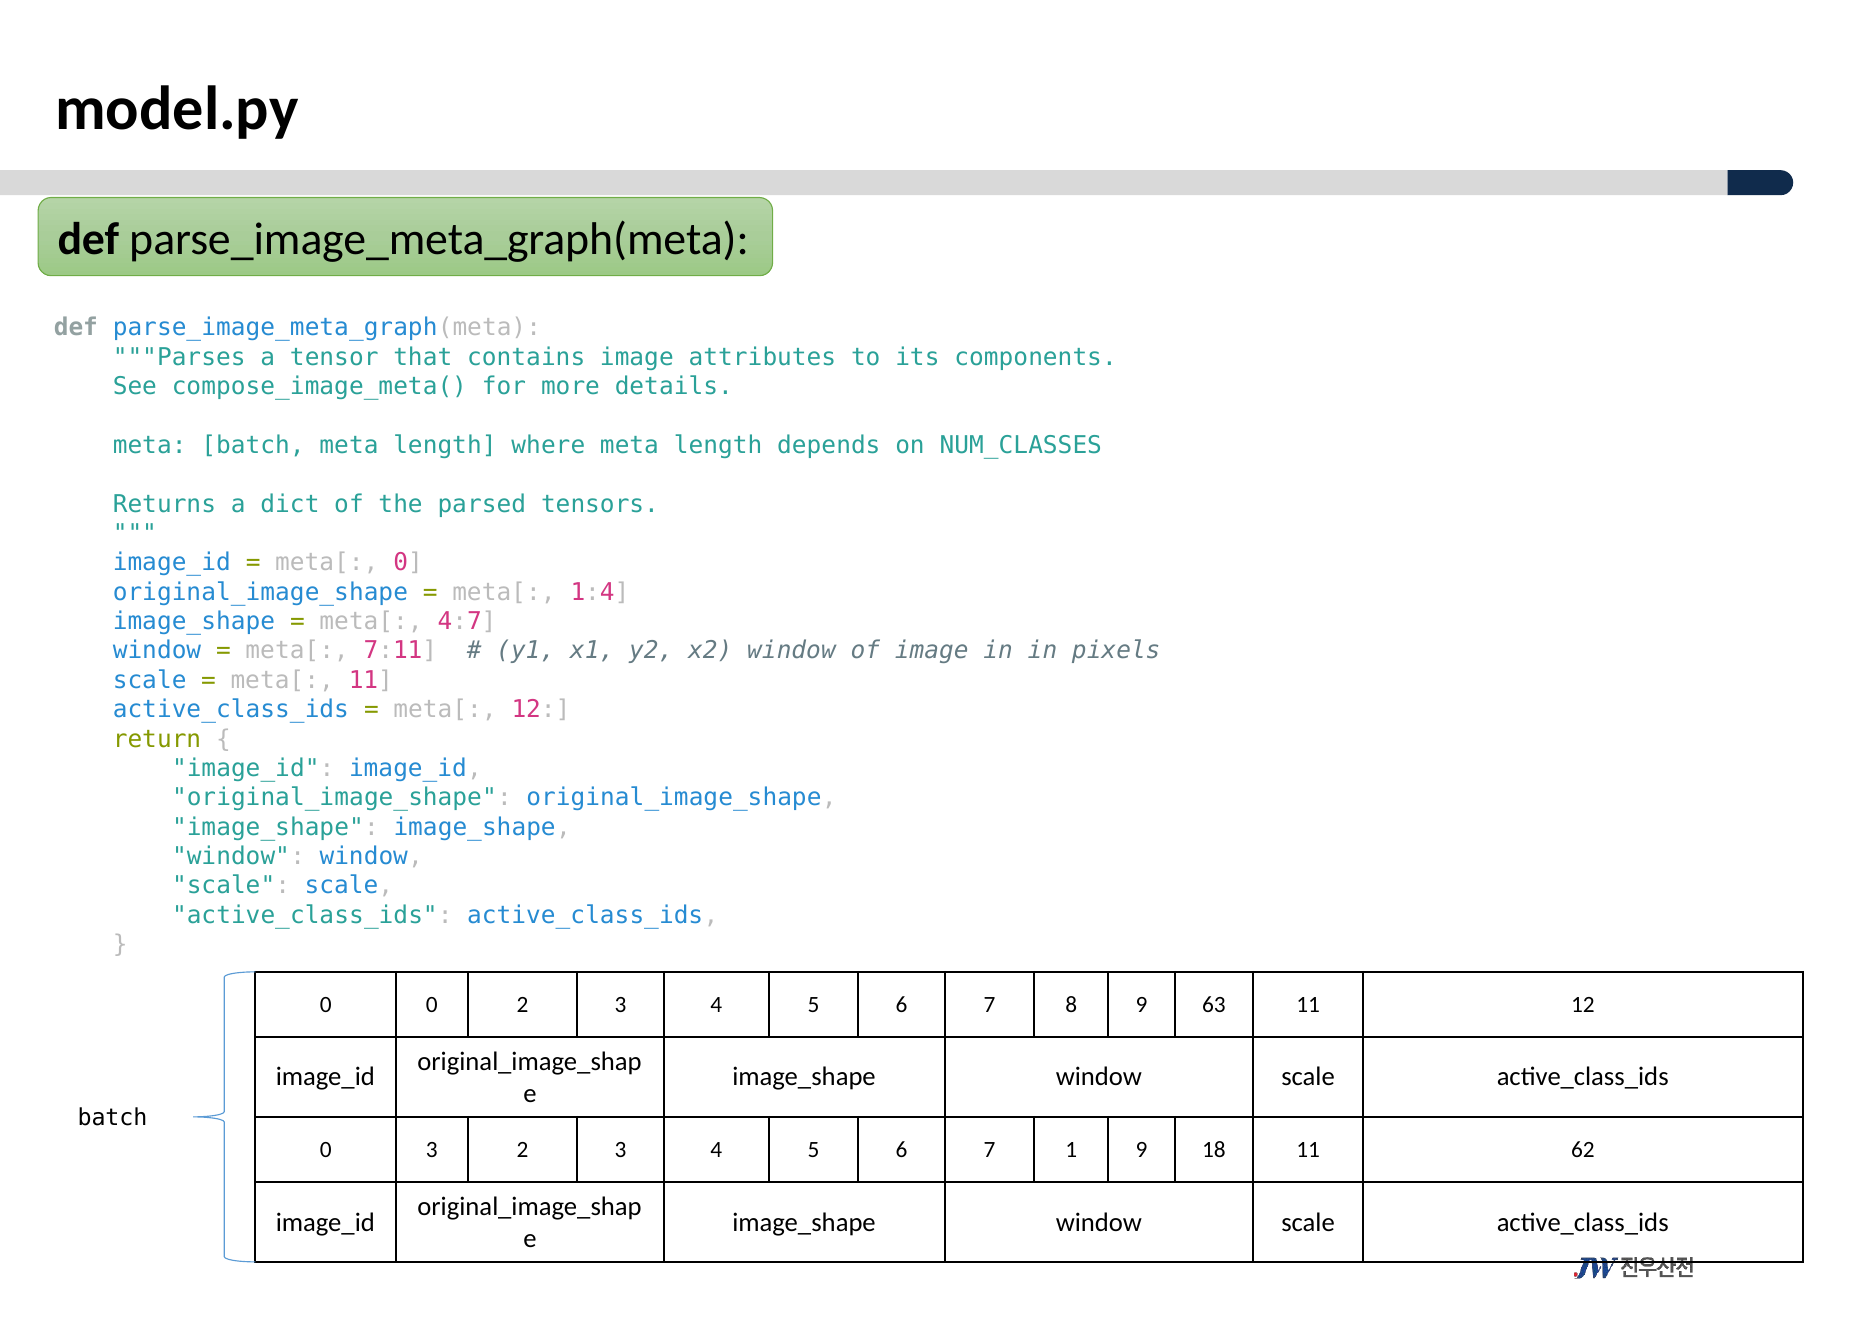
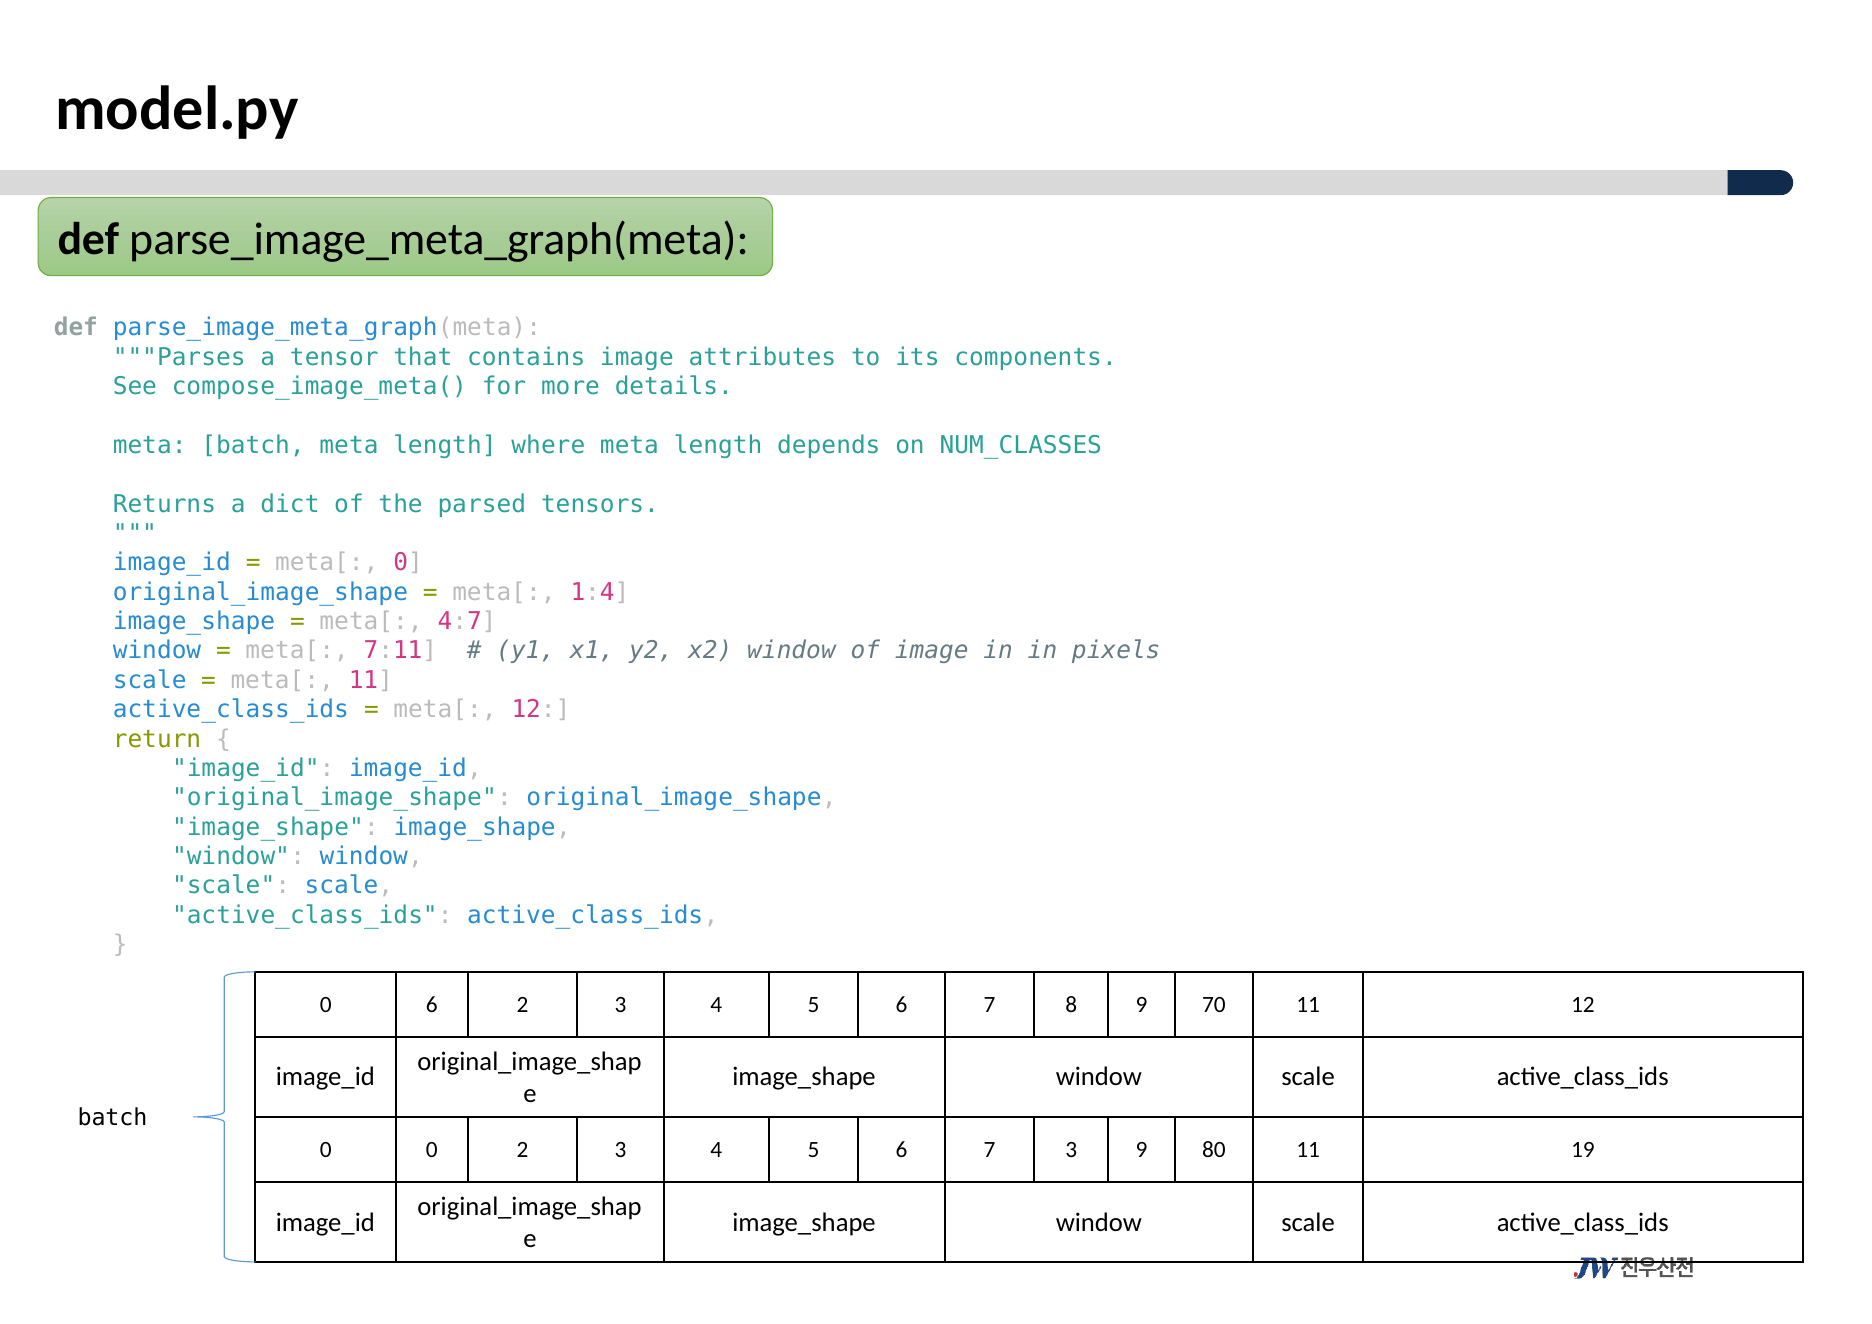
0 0: 0 -> 6
63: 63 -> 70
0 3: 3 -> 0
7 1: 1 -> 3
18: 18 -> 80
62: 62 -> 19
